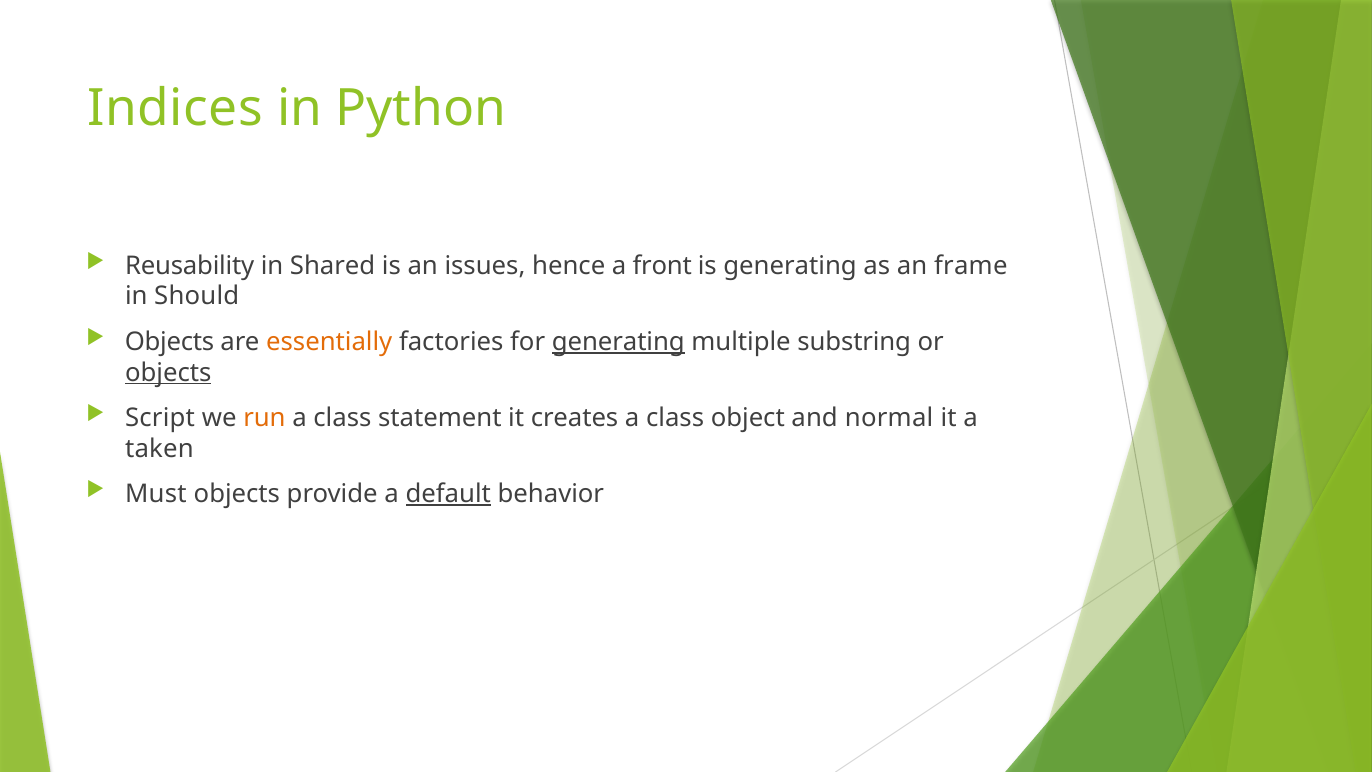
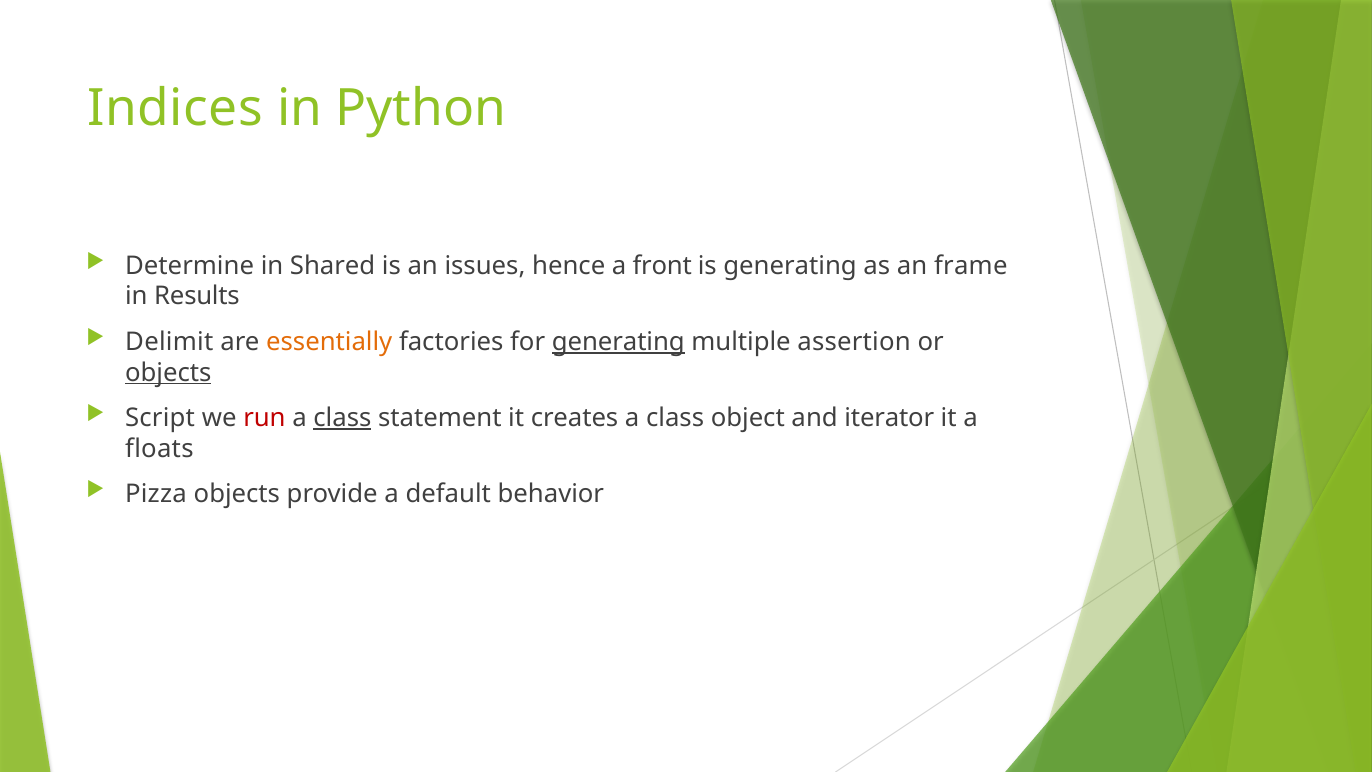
Reusability: Reusability -> Determine
Should: Should -> Results
Objects at (170, 342): Objects -> Delimit
substring: substring -> assertion
run colour: orange -> red
class at (342, 418) underline: none -> present
normal: normal -> iterator
taken: taken -> floats
Must: Must -> Pizza
default underline: present -> none
